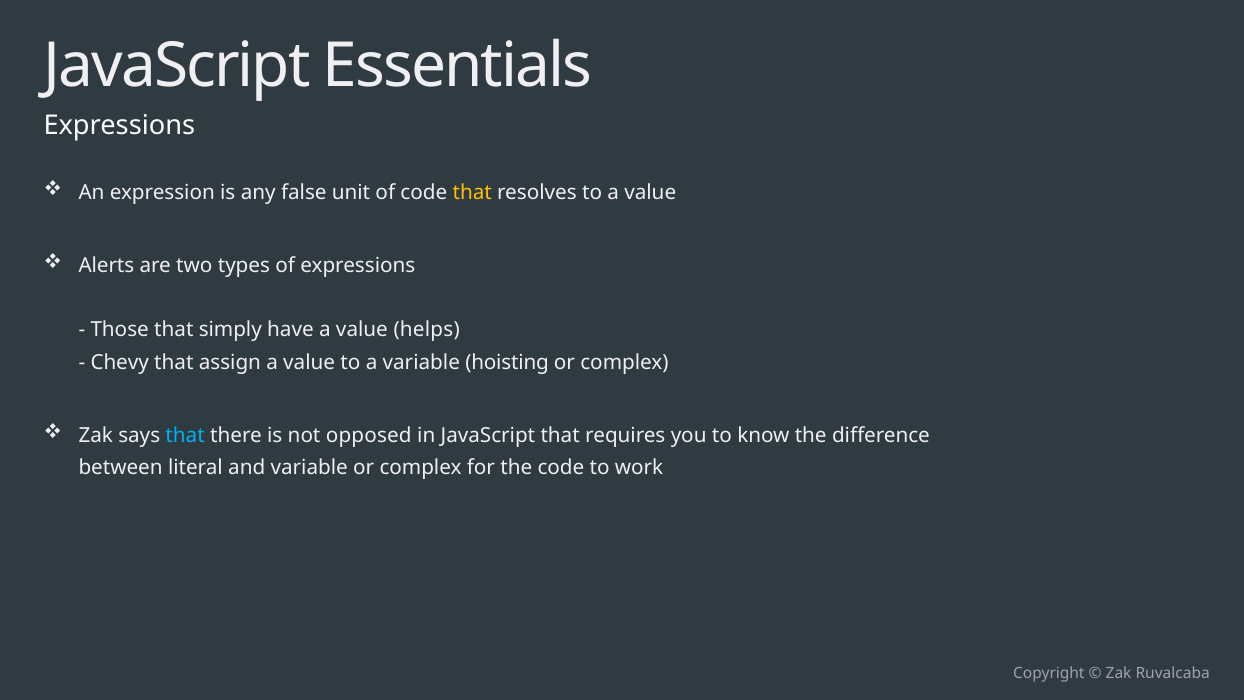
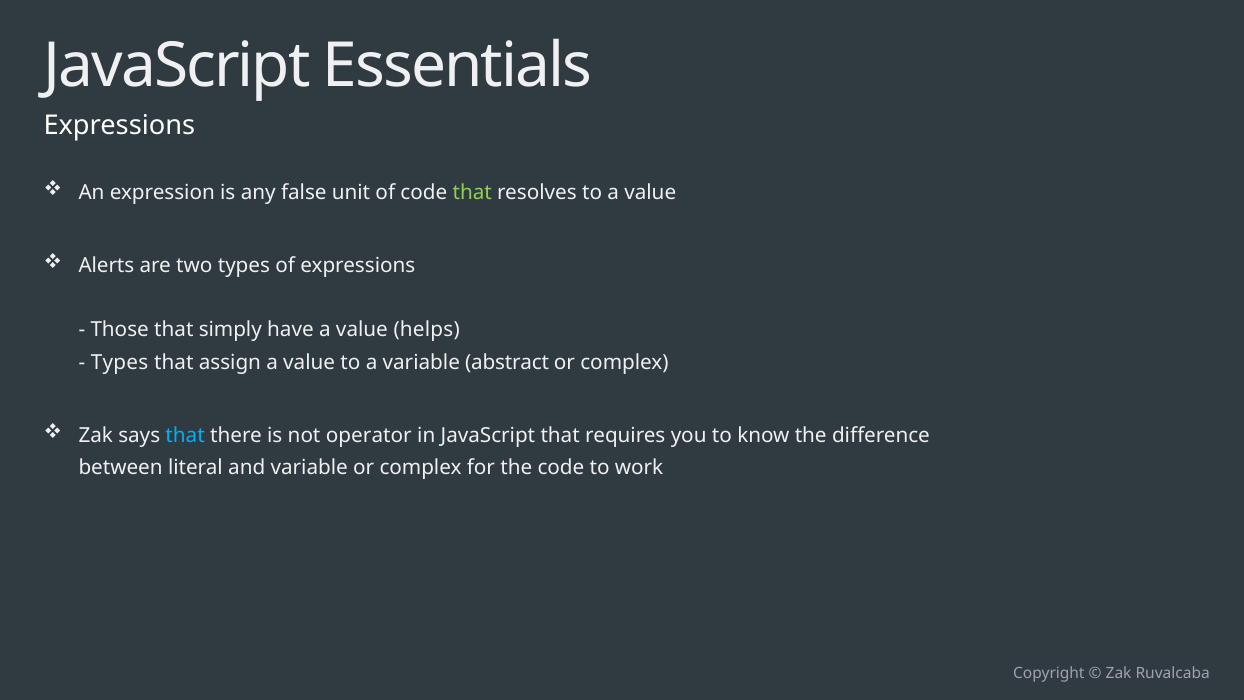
that at (472, 192) colour: yellow -> light green
Chevy at (120, 362): Chevy -> Types
hoisting: hoisting -> abstract
opposed: opposed -> operator
